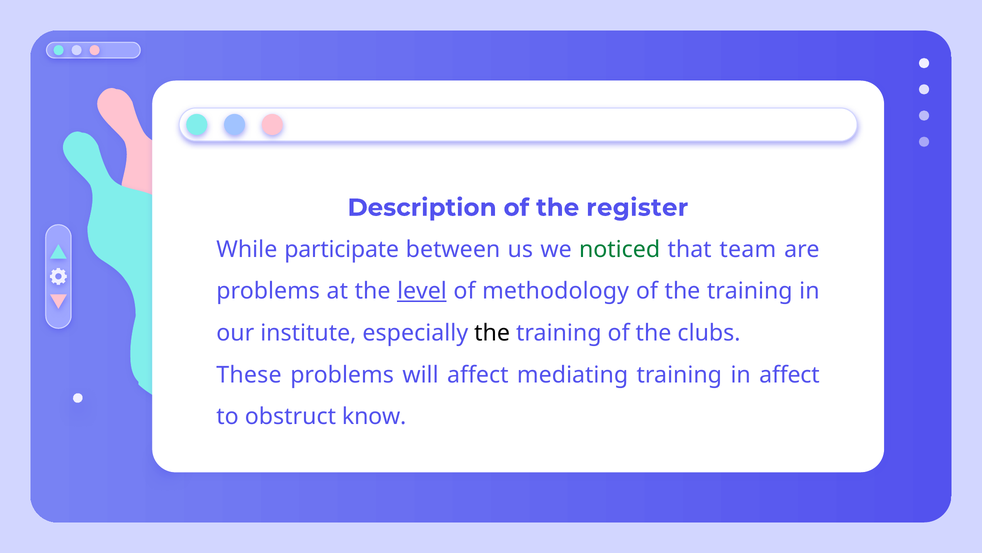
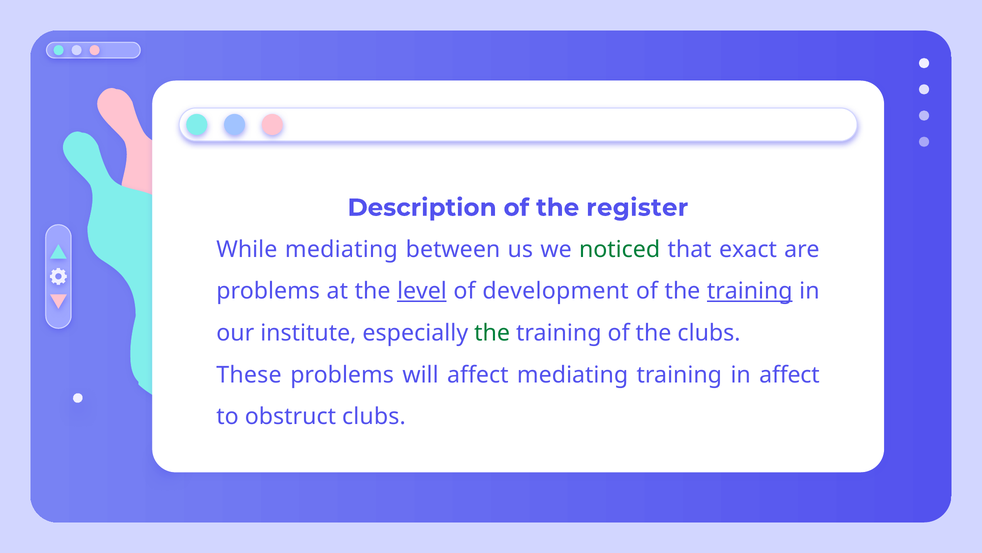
While participate: participate -> mediating
team: team -> exact
methodology: methodology -> development
training at (750, 291) underline: none -> present
the at (492, 333) colour: black -> green
obstruct know: know -> clubs
